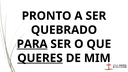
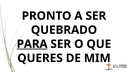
QUERES underline: present -> none
